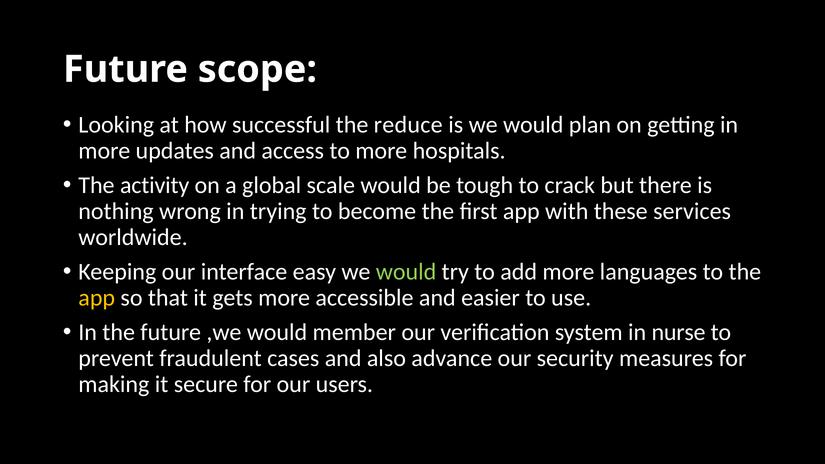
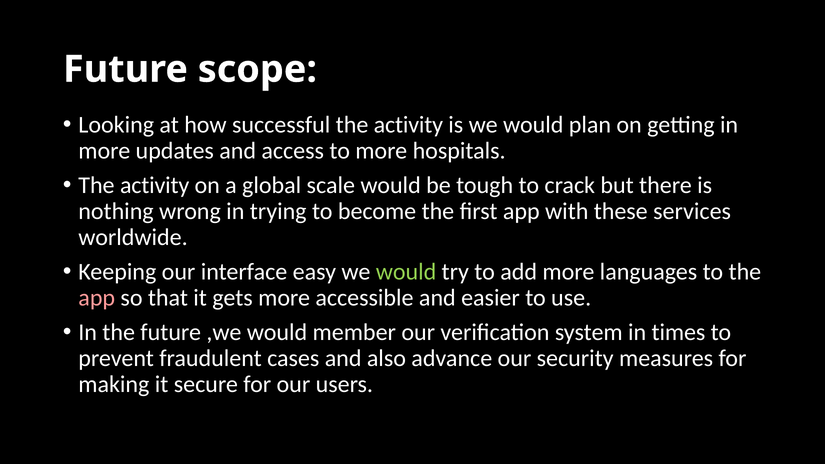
successful the reduce: reduce -> activity
app at (97, 298) colour: yellow -> pink
nurse: nurse -> times
